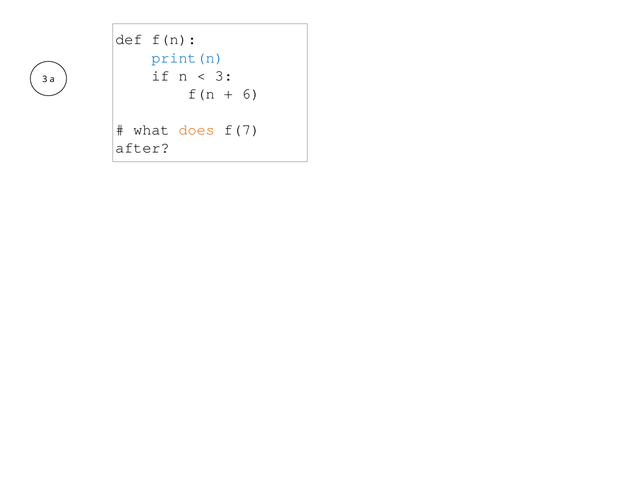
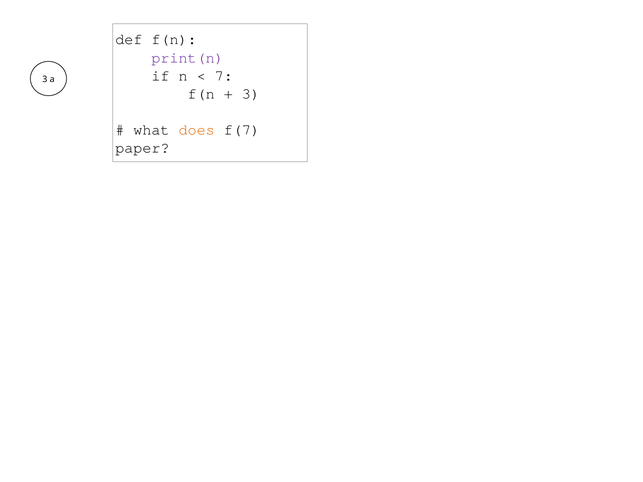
print(n colour: blue -> purple
3 at (224, 76): 3 -> 7
6 at (251, 94): 6 -> 3
after: after -> paper
